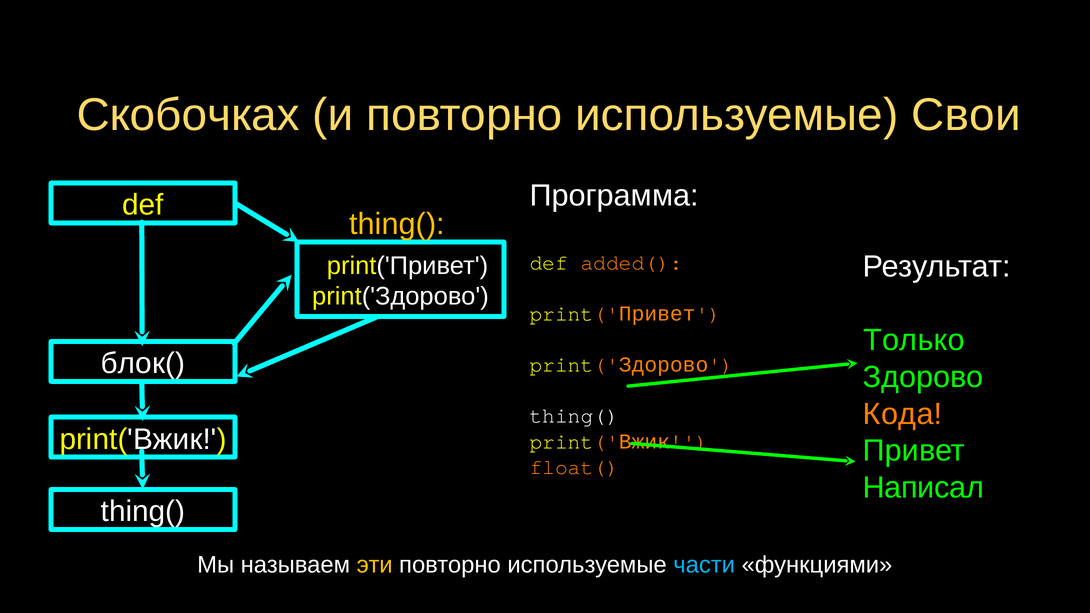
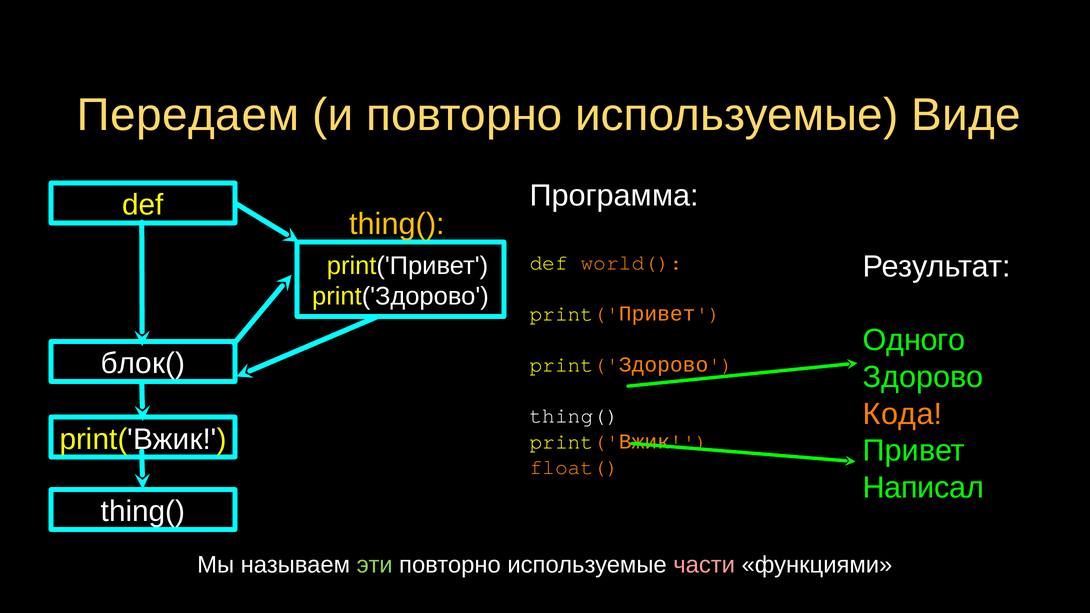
Скобочках: Скобочках -> Передаем
Свои: Свои -> Виде
added(: added( -> world(
Только: Только -> Одного
эти colour: yellow -> light green
части colour: light blue -> pink
